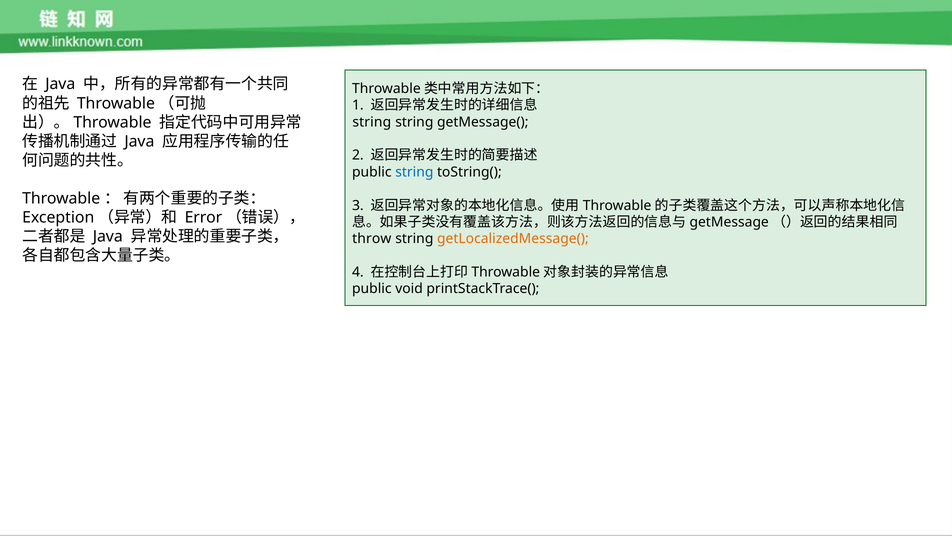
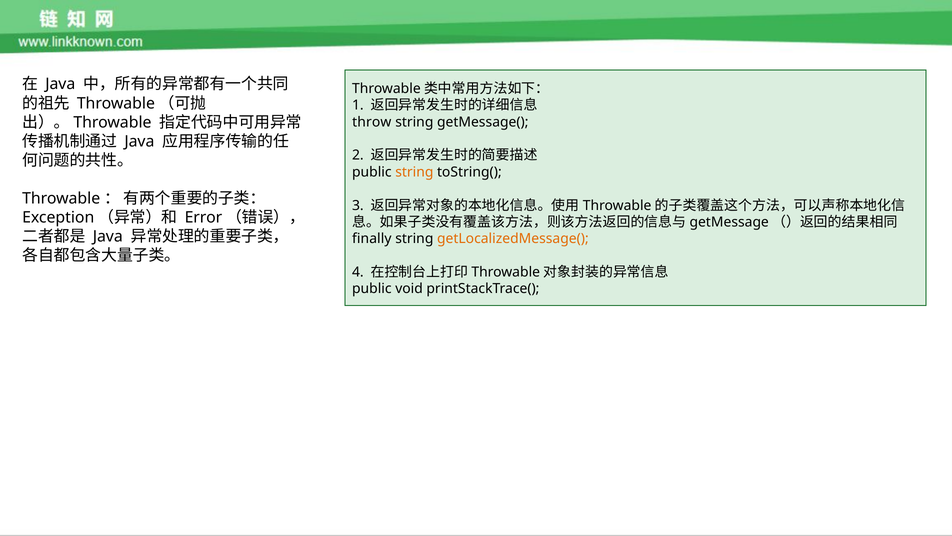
string at (372, 122): string -> throw
string at (414, 172) colour: blue -> orange
throw: throw -> finally
